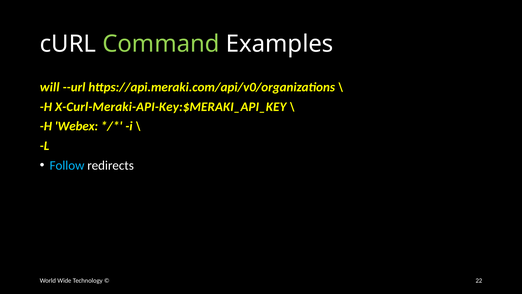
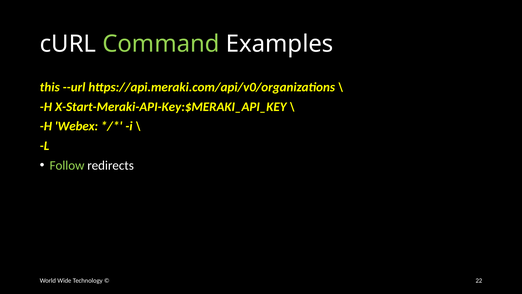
will: will -> this
X-Curl-Meraki-API-Key:$MERAKI_API_KEY: X-Curl-Meraki-API-Key:$MERAKI_API_KEY -> X-Start-Meraki-API-Key:$MERAKI_API_KEY
Follow colour: light blue -> light green
